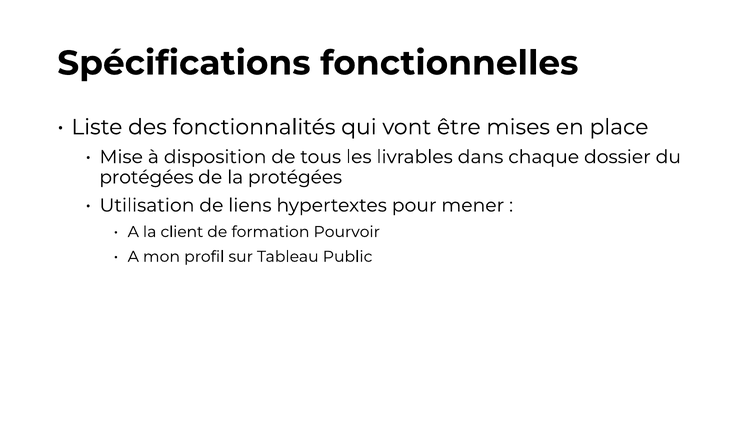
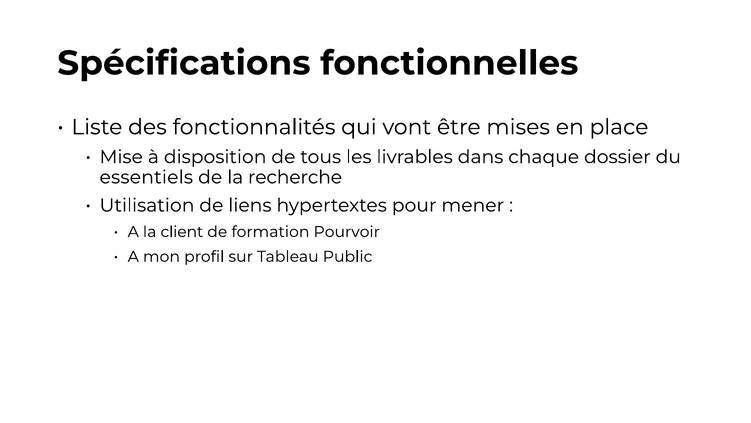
protégées at (146, 177): protégées -> essentiels
la protégées: protégées -> recherche
